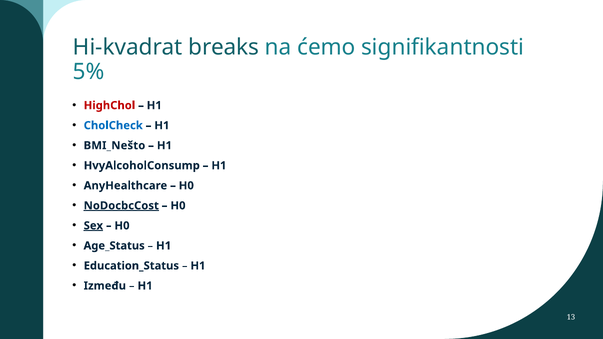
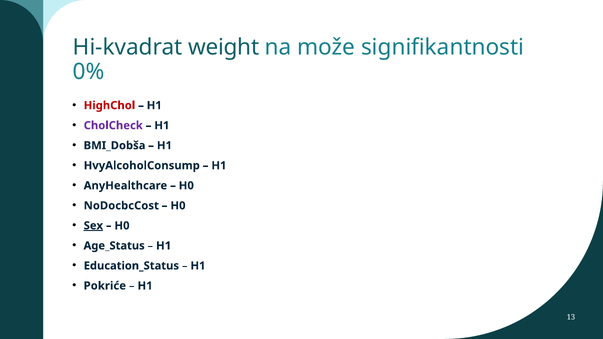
breaks: breaks -> weight
ćemo: ćemo -> može
5%: 5% -> 0%
CholCheck colour: blue -> purple
BMI_Nešto: BMI_Nešto -> BMI_Dobša
NoDocbcCost underline: present -> none
Između: Između -> Pokriće
